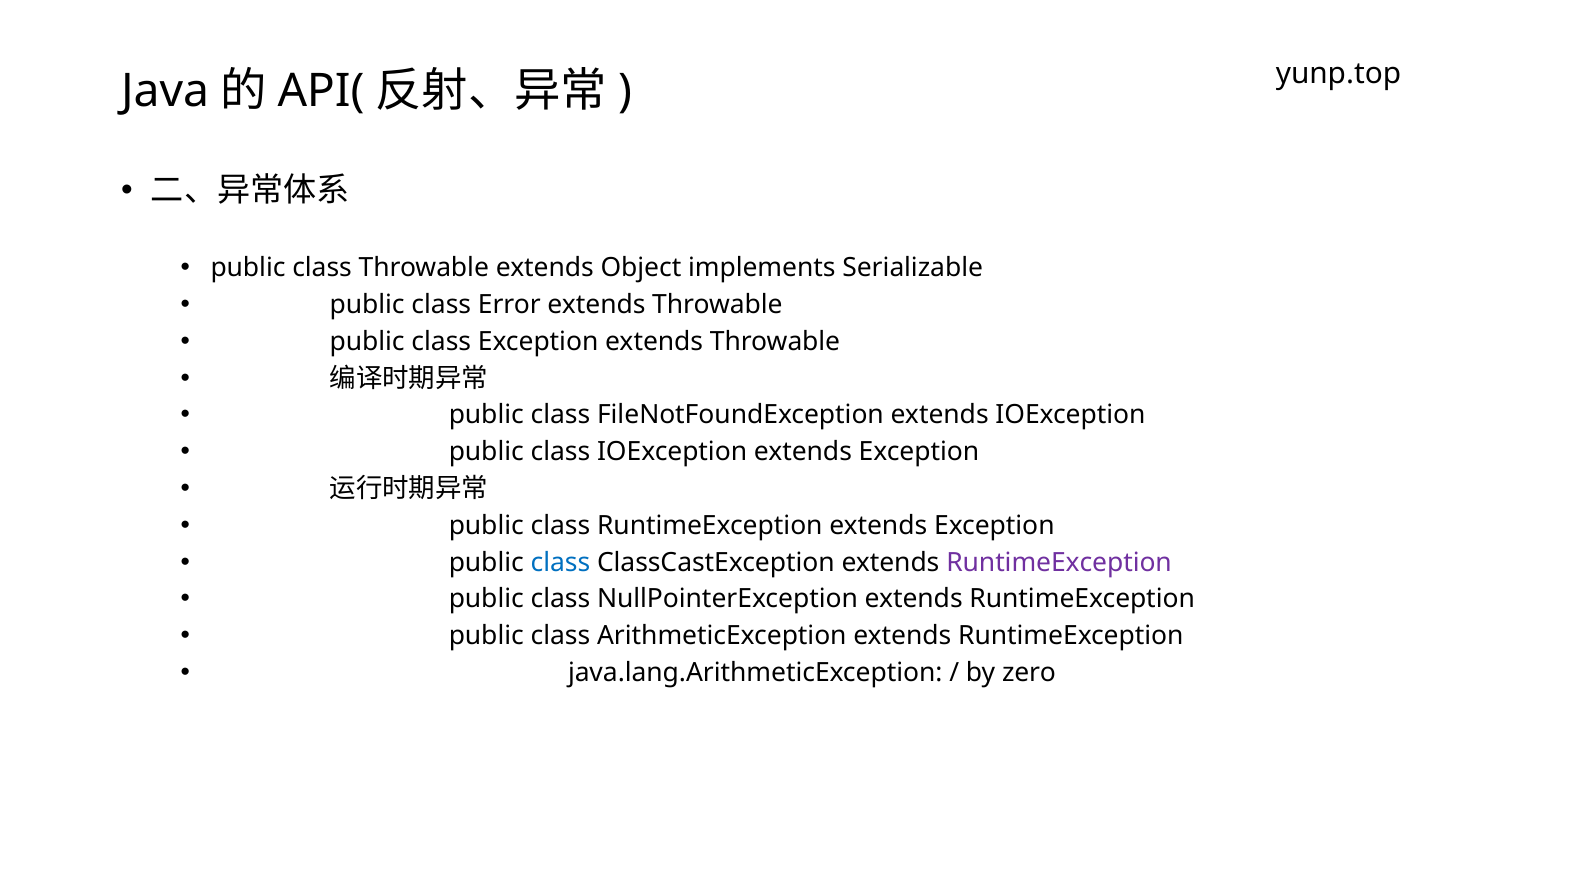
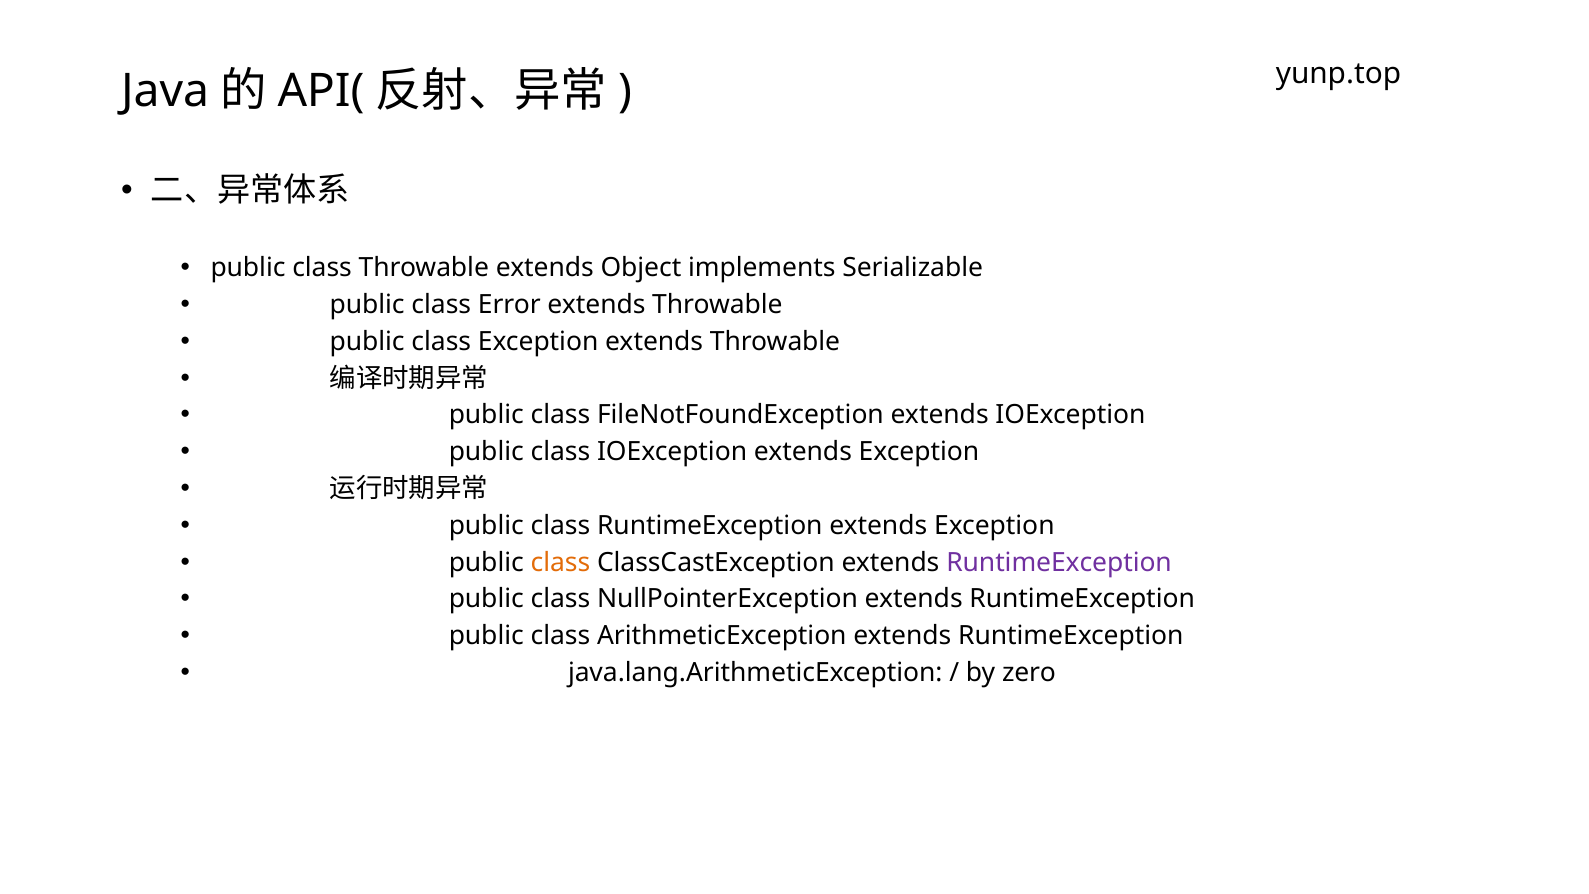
class at (560, 562) colour: blue -> orange
